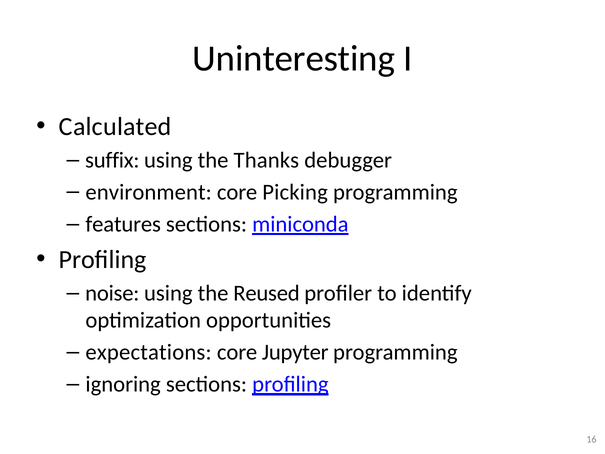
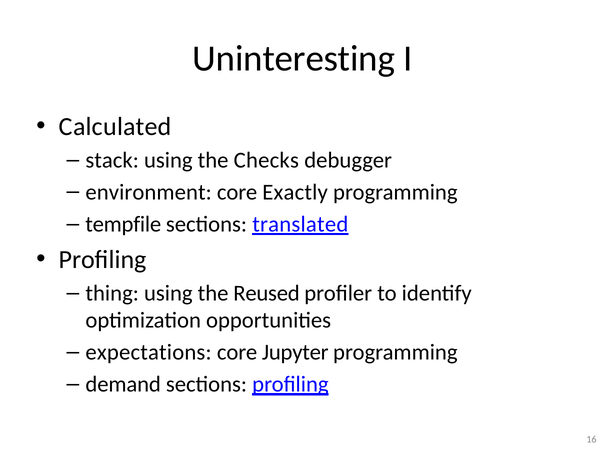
suffix: suffix -> stack
Thanks: Thanks -> Checks
Picking: Picking -> Exactly
features: features -> tempfile
miniconda: miniconda -> translated
noise: noise -> thing
ignoring: ignoring -> demand
